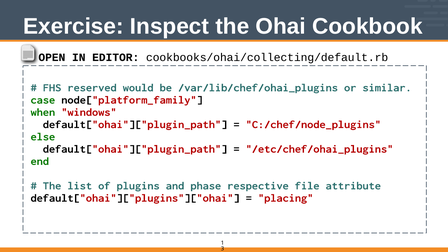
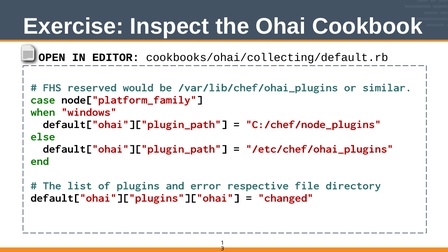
phase: phase -> error
attribute: attribute -> directory
placing: placing -> changed
